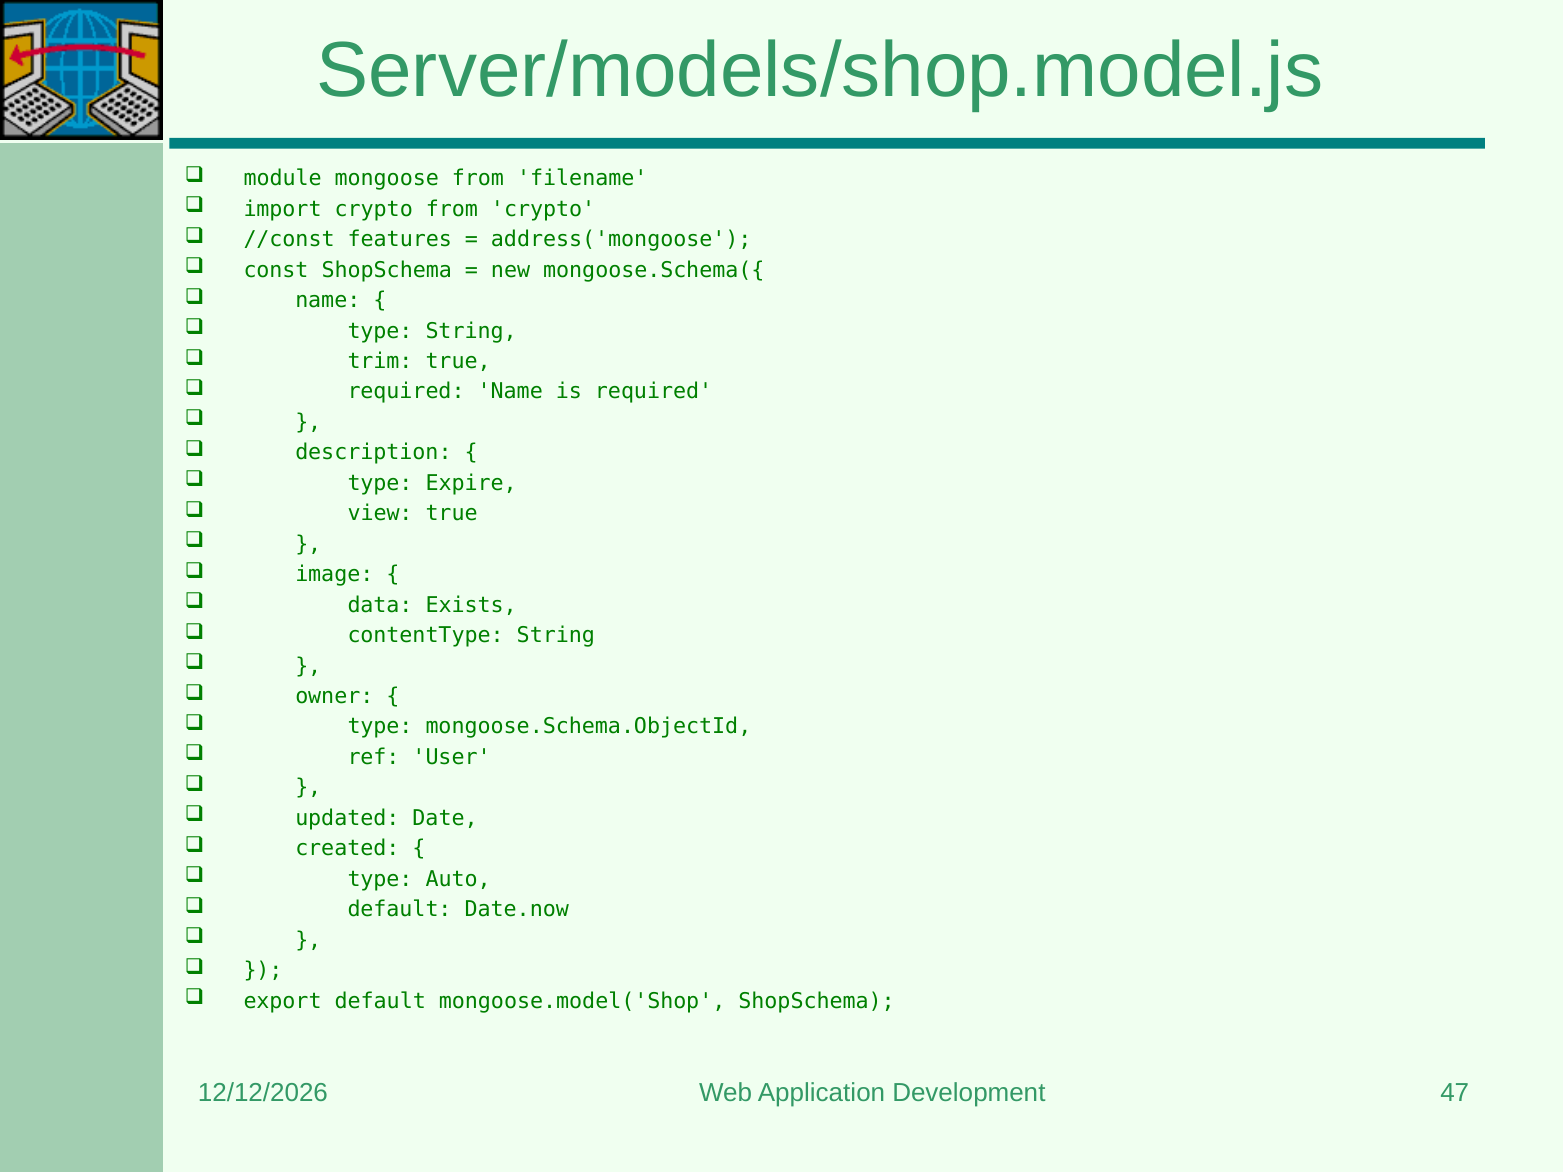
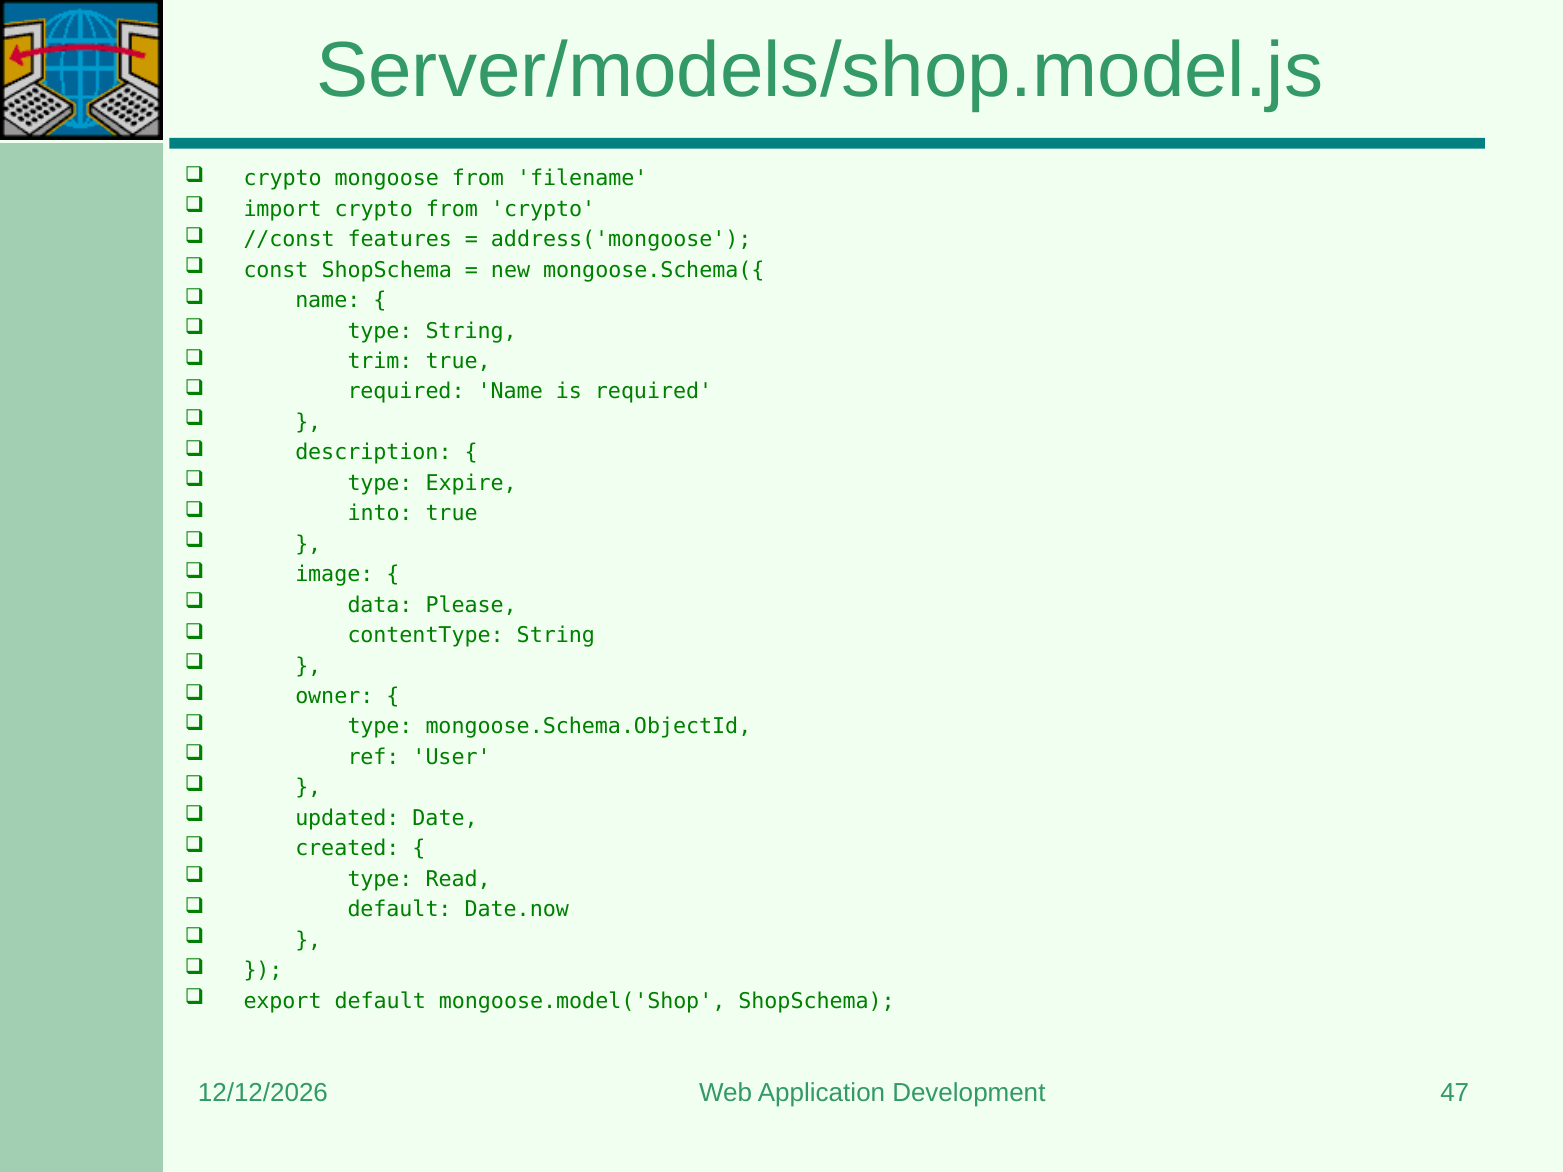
module at (283, 179): module -> crypto
view: view -> into
Exists: Exists -> Please
Auto: Auto -> Read
